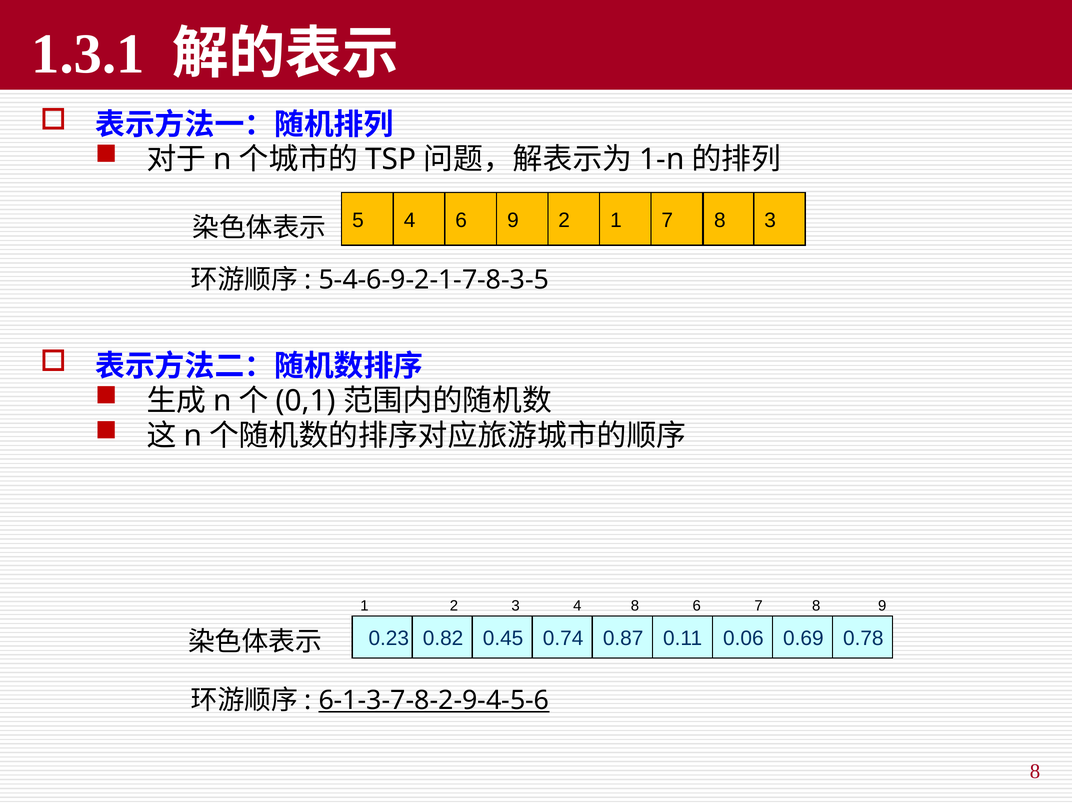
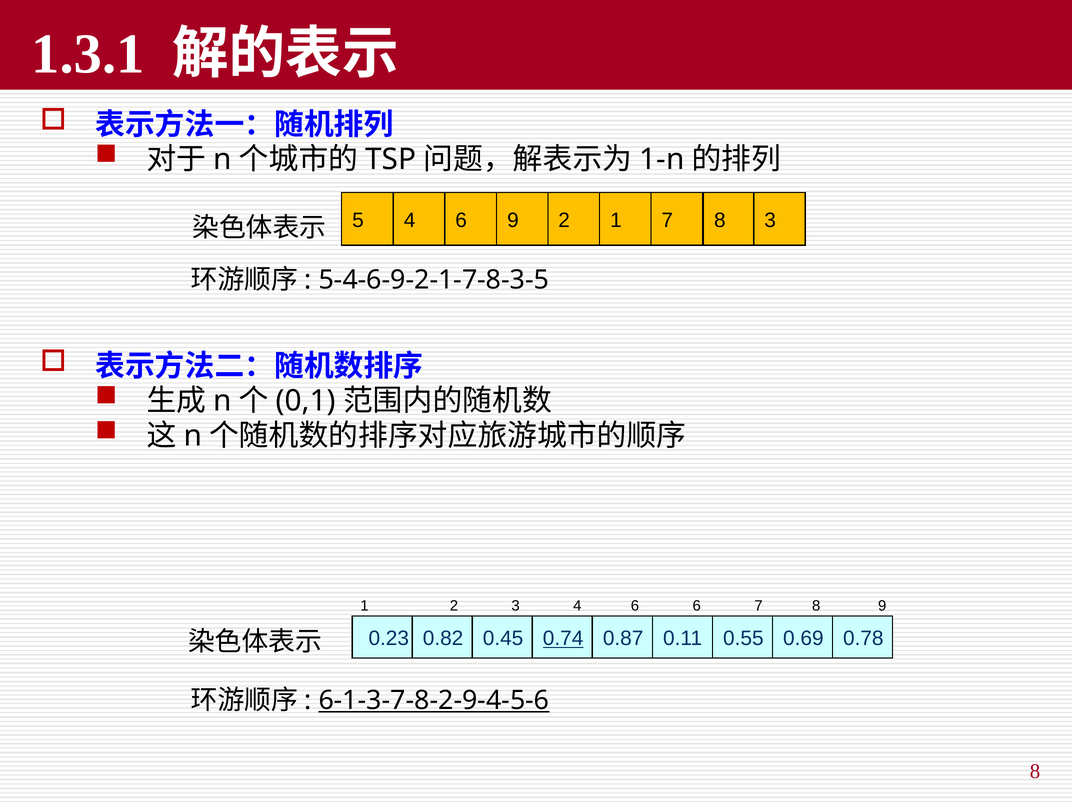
4 8: 8 -> 6
0.74 underline: none -> present
0.06: 0.06 -> 0.55
